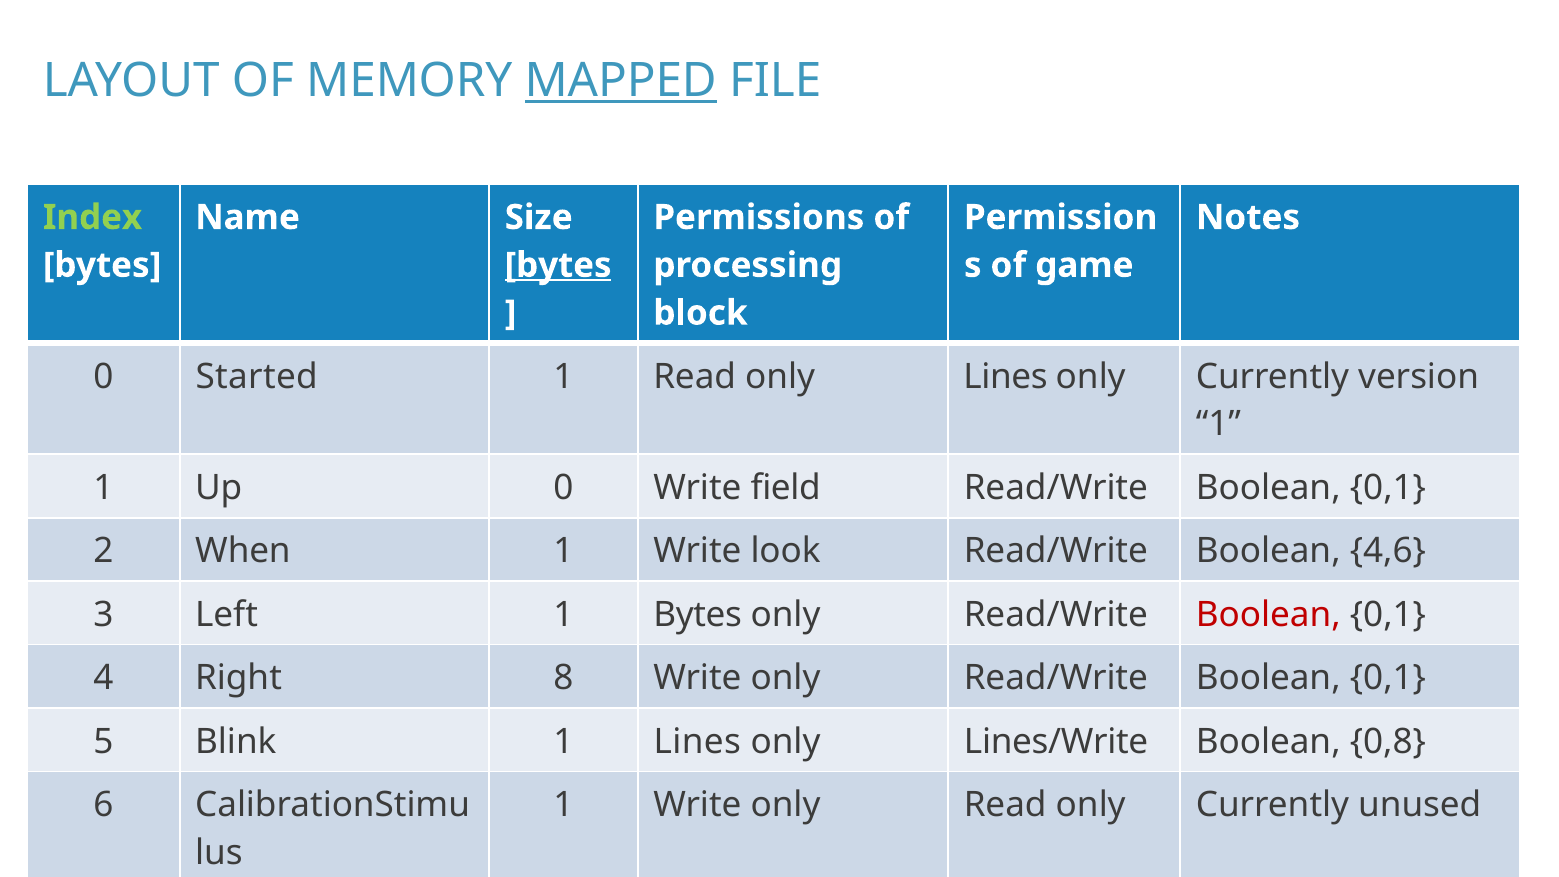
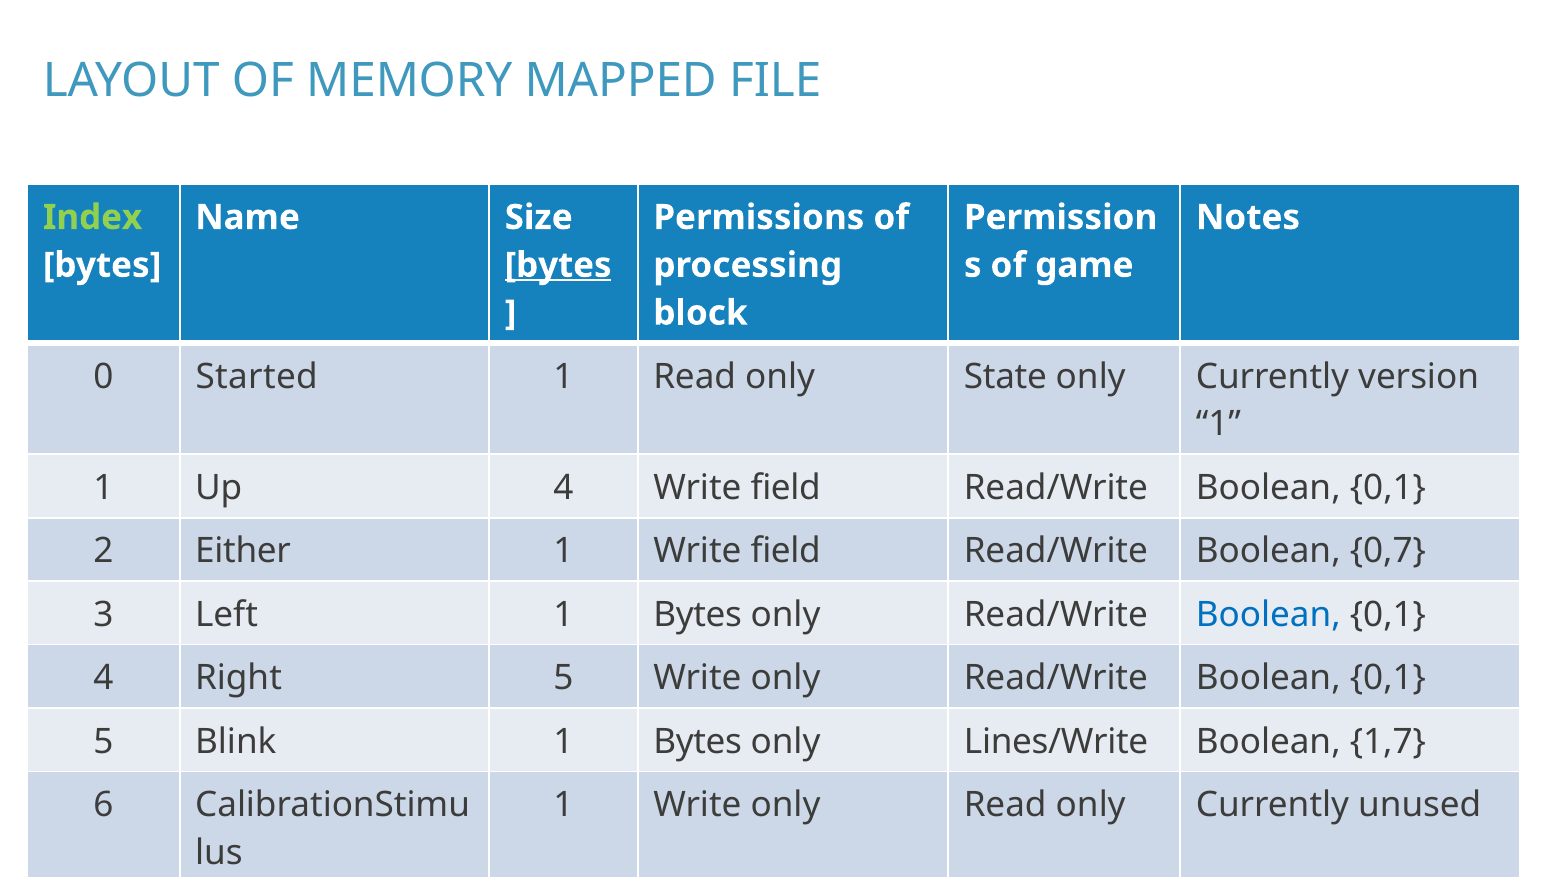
MAPPED underline: present -> none
only Lines: Lines -> State
Up 0: 0 -> 4
When: When -> Either
1 Write look: look -> field
4,6: 4,6 -> 0,7
Boolean at (1268, 615) colour: red -> blue
Right 8: 8 -> 5
Blink 1 Lines: Lines -> Bytes
0,8: 0,8 -> 1,7
